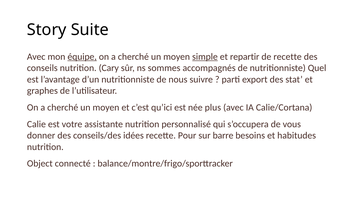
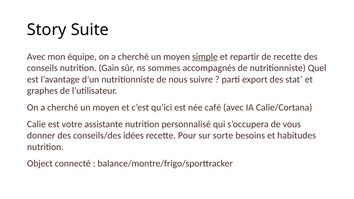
équipe underline: present -> none
Cary: Cary -> Gain
plus: plus -> café
barre: barre -> sorte
